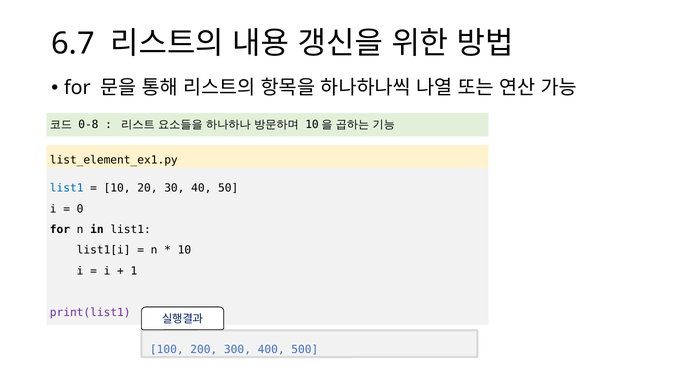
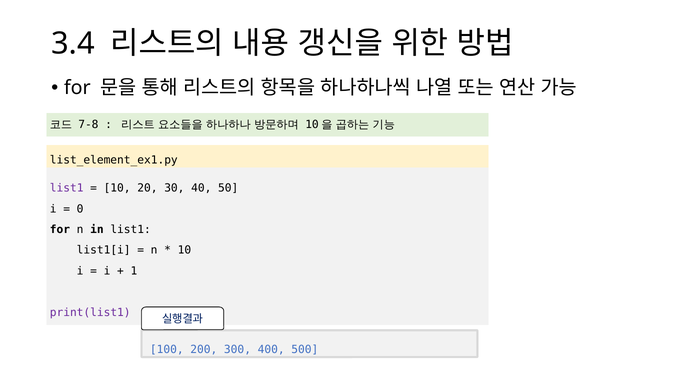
6.7: 6.7 -> 3.4
0-8: 0-8 -> 7-8
list1 at (67, 188) colour: blue -> purple
